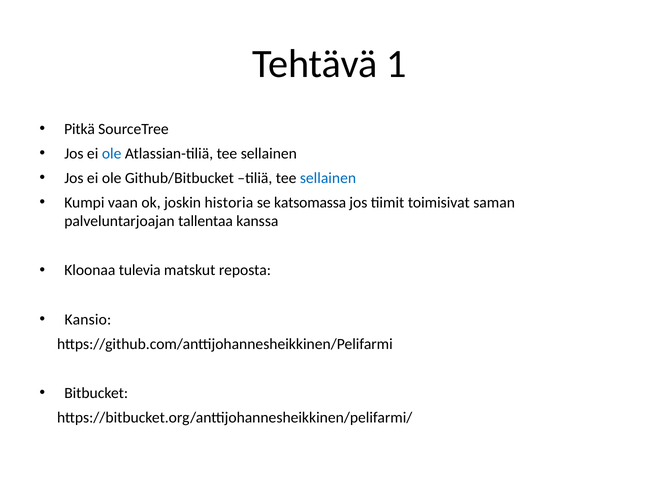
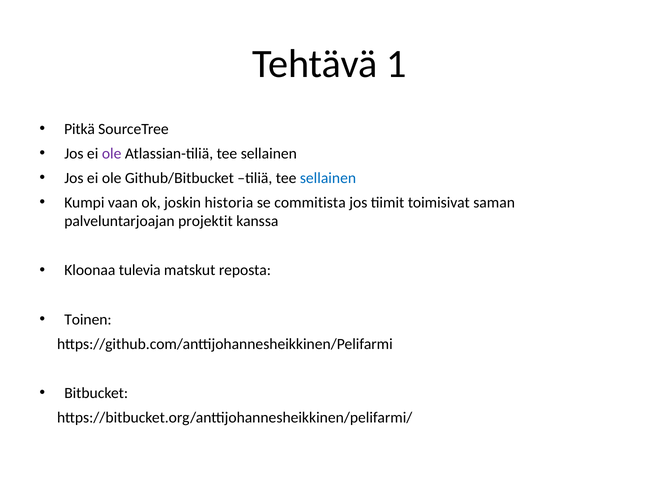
ole at (112, 154) colour: blue -> purple
katsomassa: katsomassa -> commitista
tallentaa: tallentaa -> projektit
Kansio: Kansio -> Toinen
